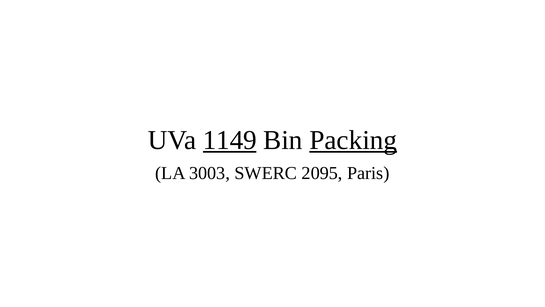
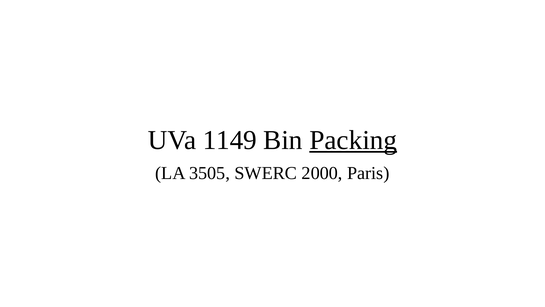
1149 underline: present -> none
3003: 3003 -> 3505
2095: 2095 -> 2000
